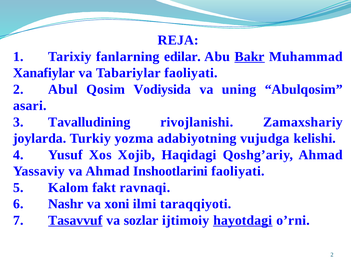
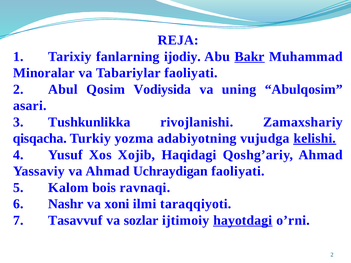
edilar: edilar -> ijodiy
Xanafiylar: Xanafiylar -> Minoralar
Tavalludining: Tavalludining -> Tushkunlikka
joylarda: joylarda -> qisqacha
kelishi underline: none -> present
Inshootlarini: Inshootlarini -> Uchraydigan
fakt: fakt -> bois
Tasavvuf underline: present -> none
